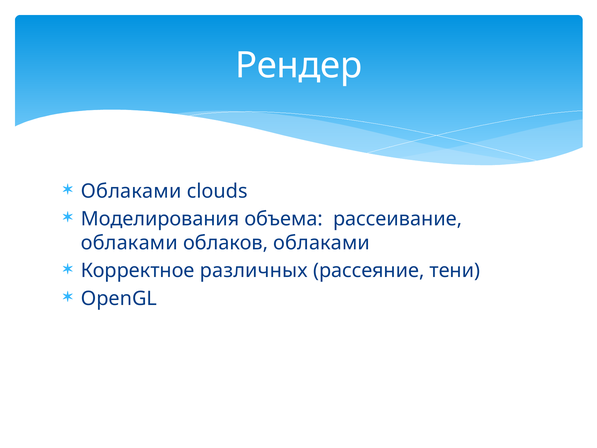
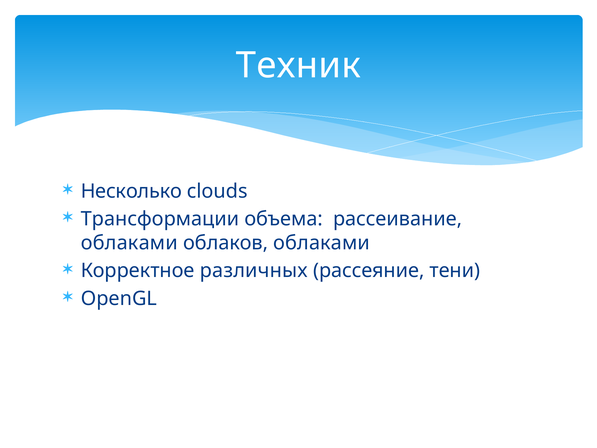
Рендер: Рендер -> Техник
Облаками at (131, 191): Облаками -> Несколько
Моделирования: Моделирования -> Трансформации
